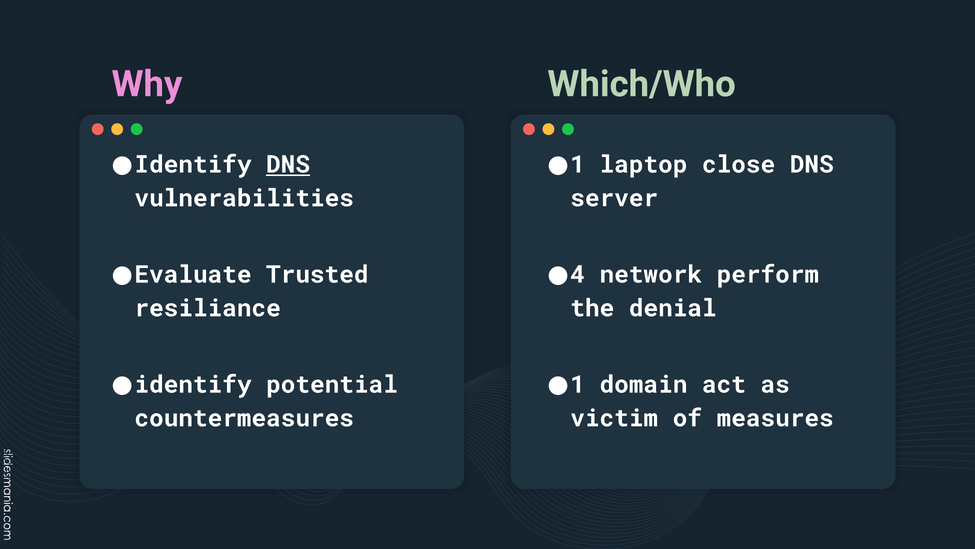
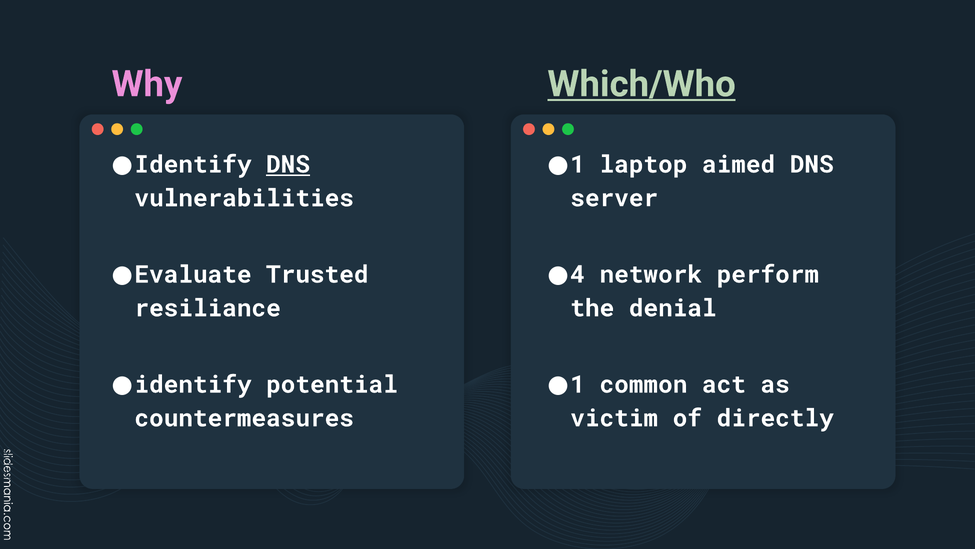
Which/Who underline: none -> present
close: close -> aimed
domain: domain -> common
measures: measures -> directly
